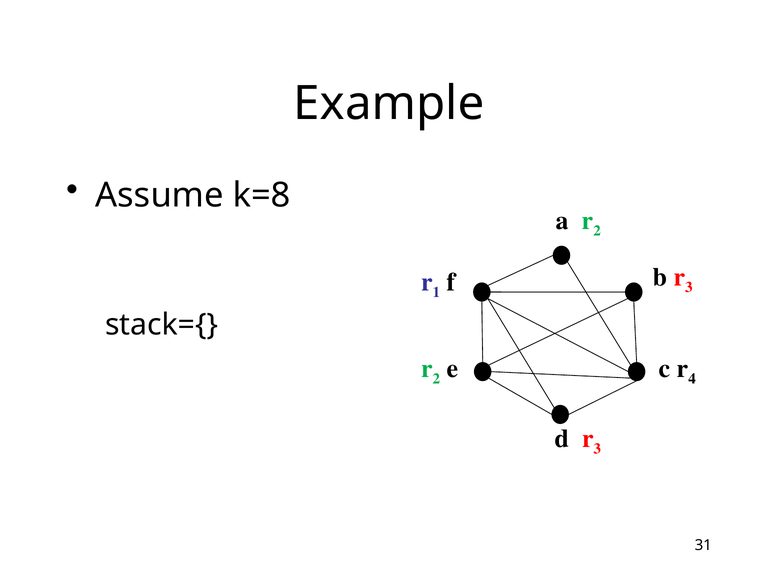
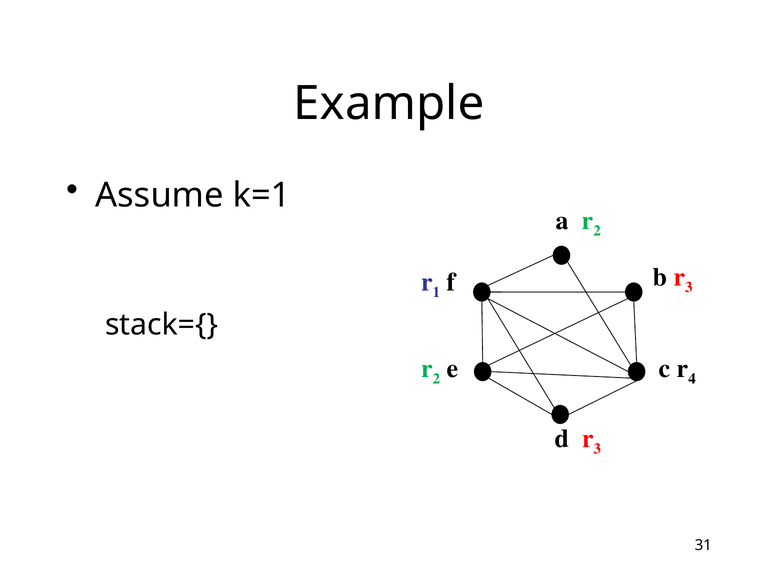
k=8: k=8 -> k=1
